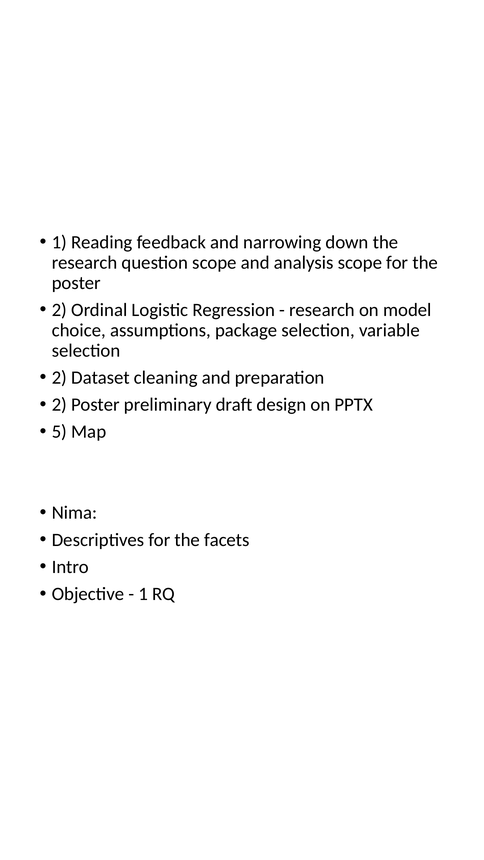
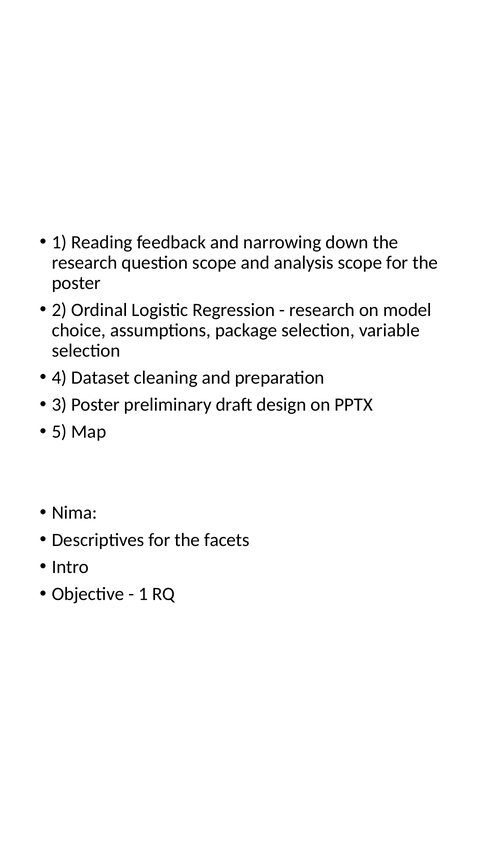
2 at (59, 378): 2 -> 4
2 at (59, 405): 2 -> 3
